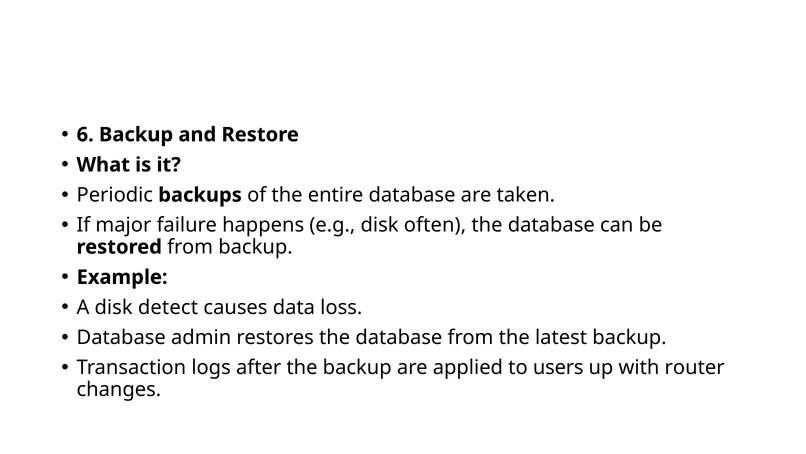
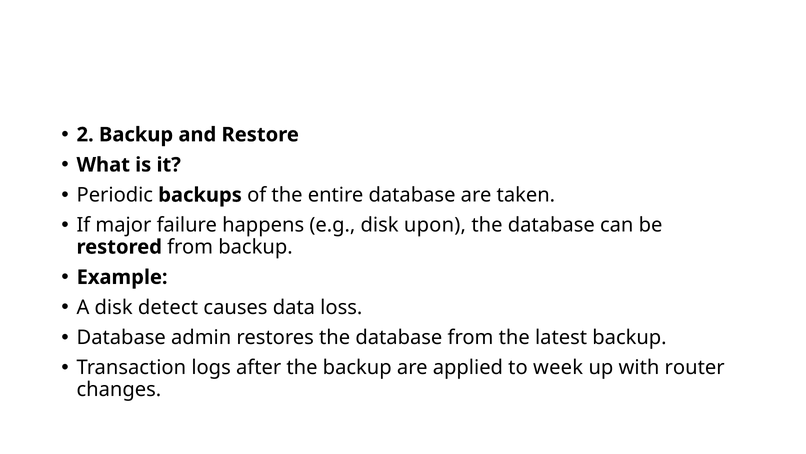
6: 6 -> 2
often: often -> upon
users: users -> week
